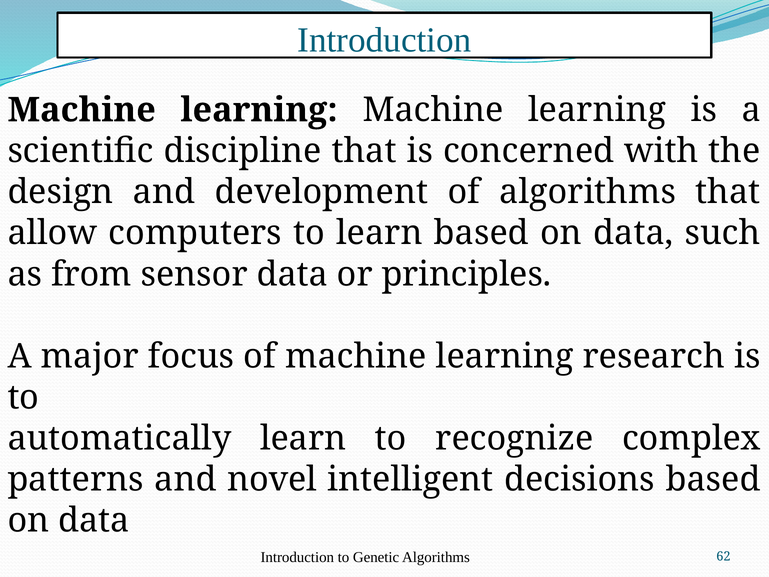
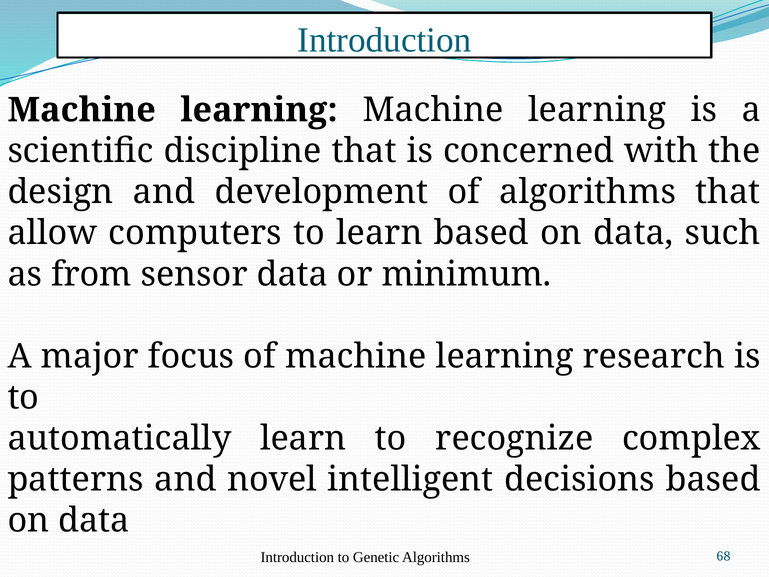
principles: principles -> minimum
62: 62 -> 68
